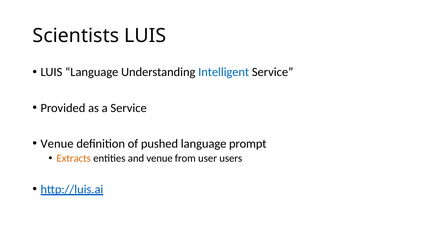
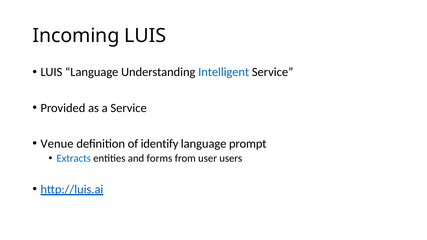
Scientists: Scientists -> Incoming
pushed: pushed -> identify
Extracts colour: orange -> blue
and venue: venue -> forms
